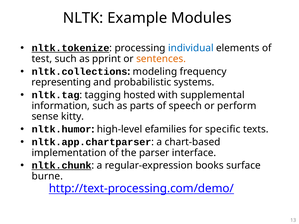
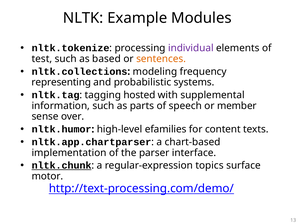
nltk.tokenize underline: present -> none
individual colour: blue -> purple
pprint: pprint -> based
perform: perform -> member
kitty: kitty -> over
specific: specific -> content
books: books -> topics
burne: burne -> motor
